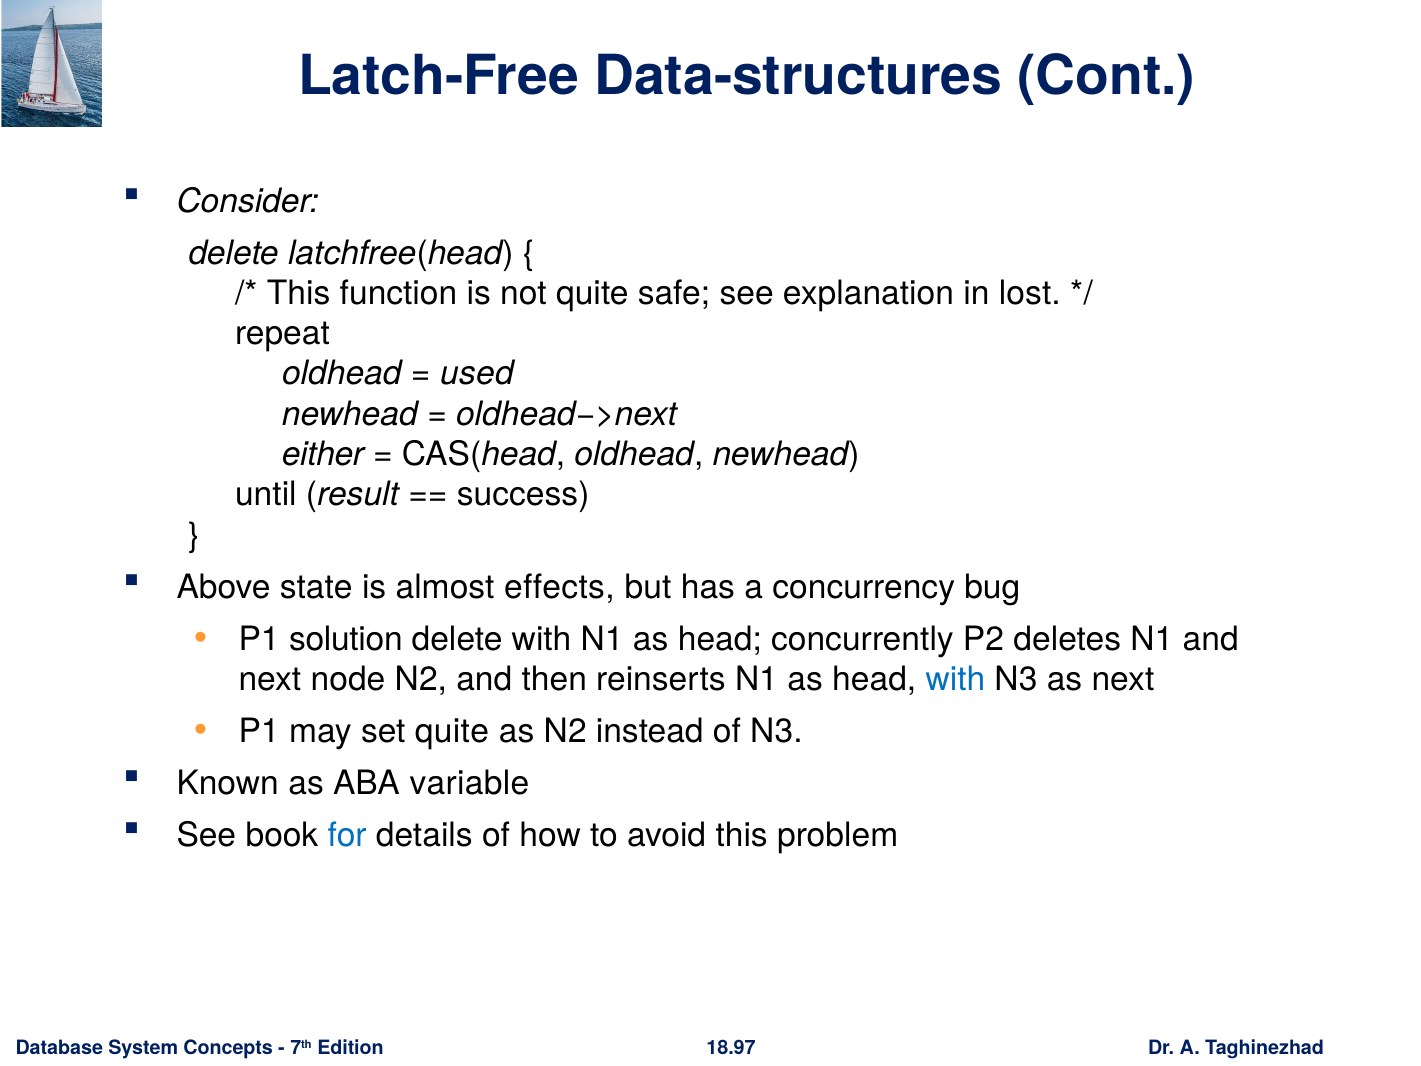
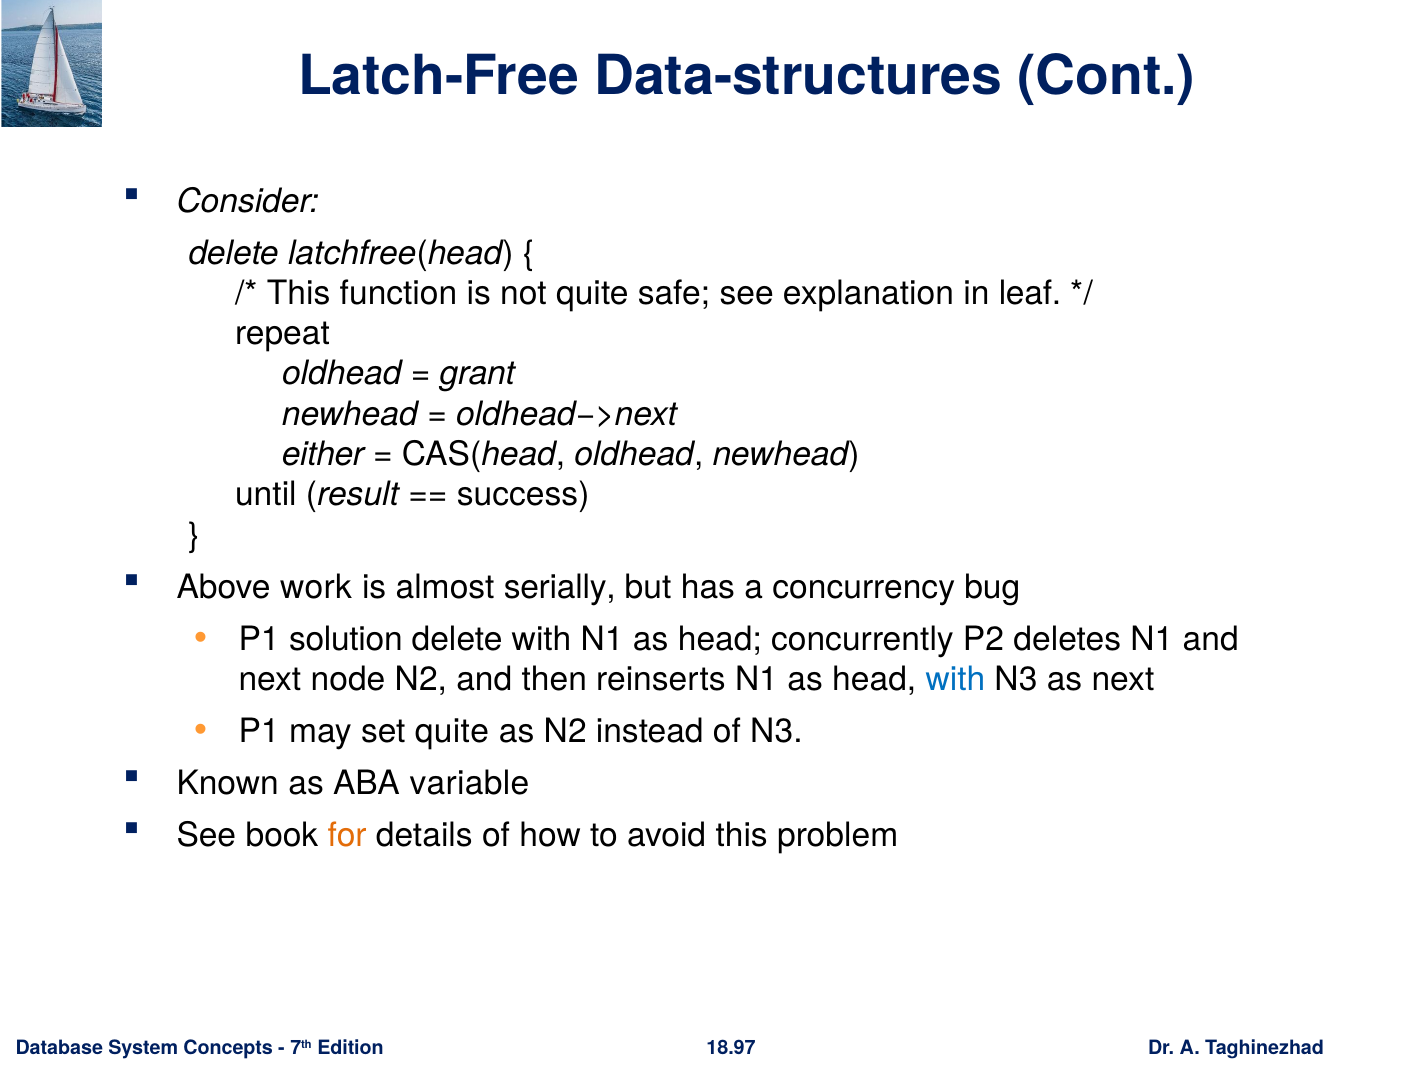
lost: lost -> leaf
used: used -> grant
state: state -> work
effects: effects -> serially
for colour: blue -> orange
